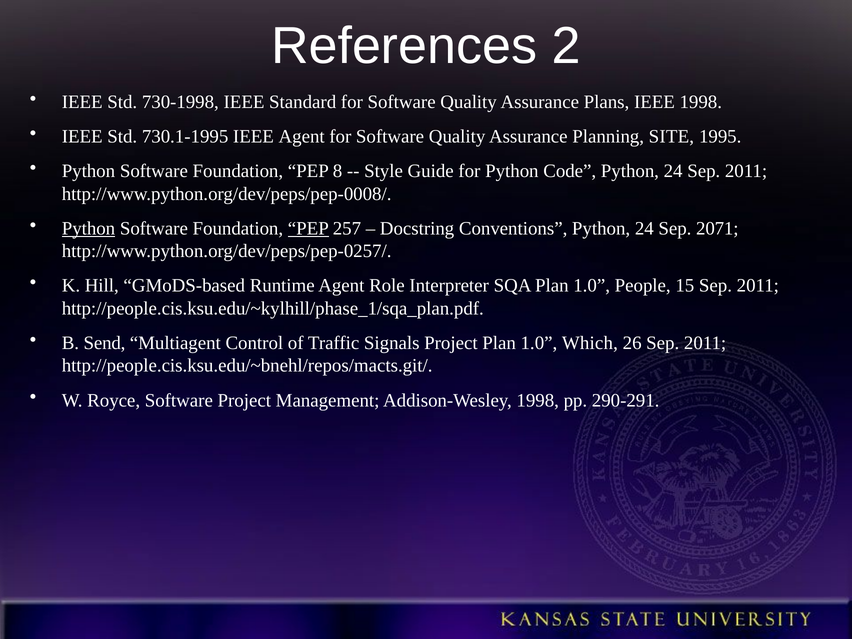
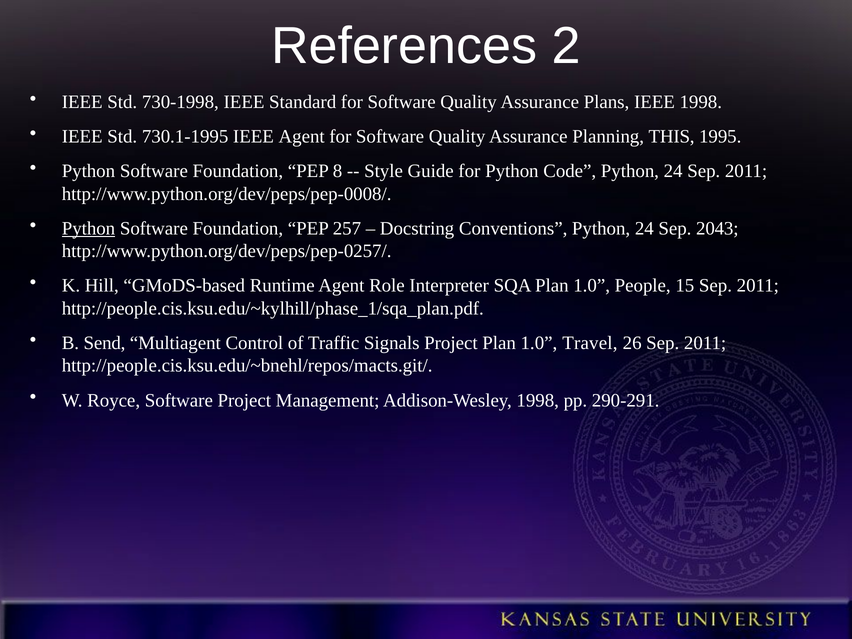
SITE: SITE -> THIS
PEP at (308, 228) underline: present -> none
2071: 2071 -> 2043
Which: Which -> Travel
